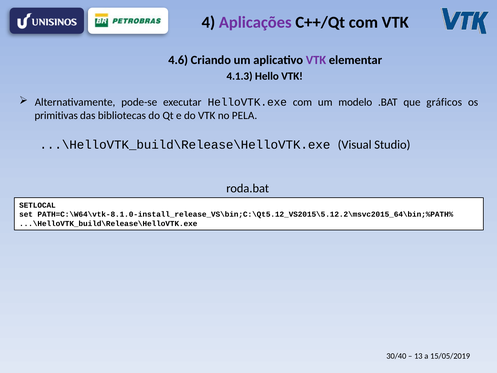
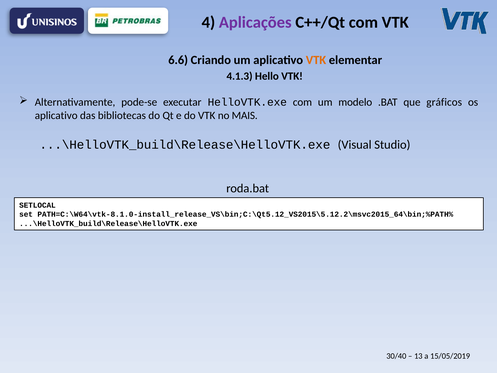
4.6: 4.6 -> 6.6
VTK at (316, 60) colour: purple -> orange
primitivas at (56, 116): primitivas -> aplicativo
PELA: PELA -> MAIS
